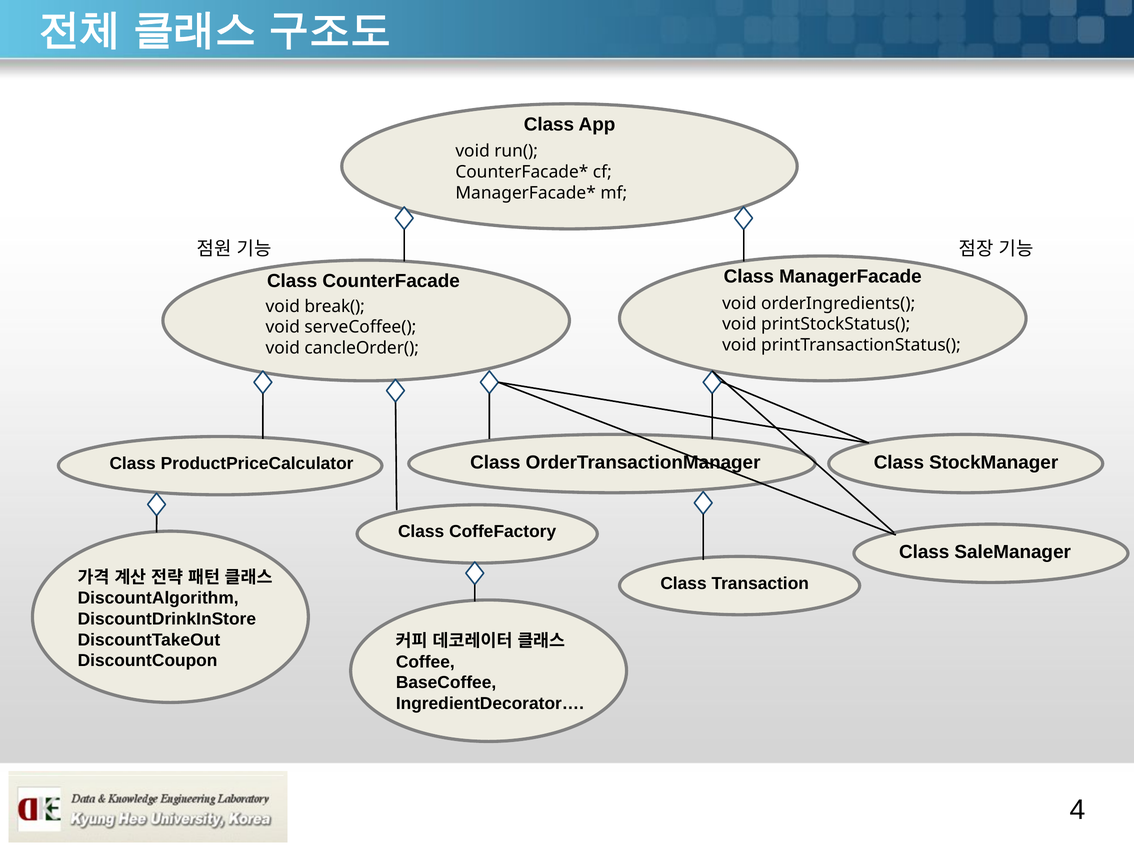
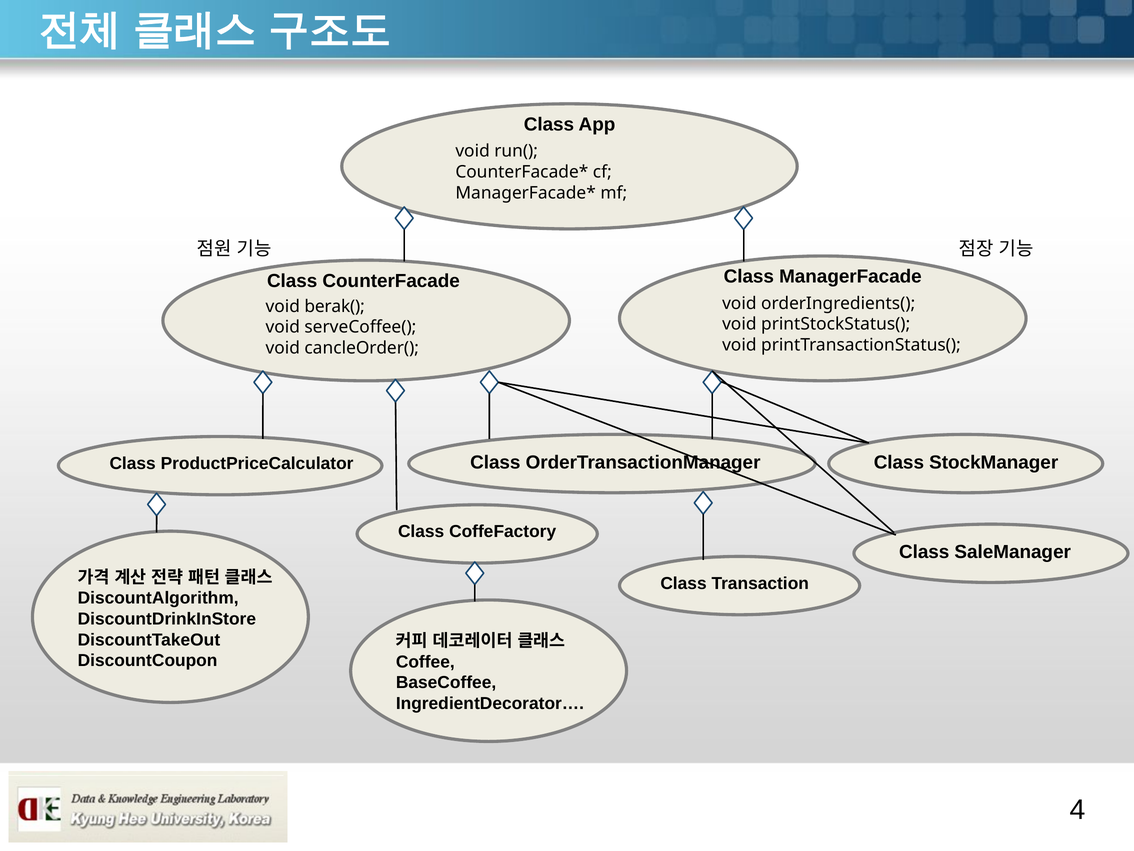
break(: break( -> berak(
